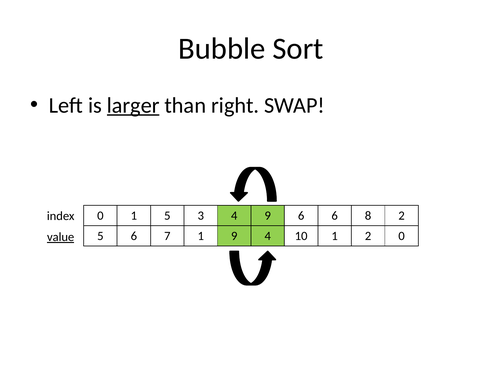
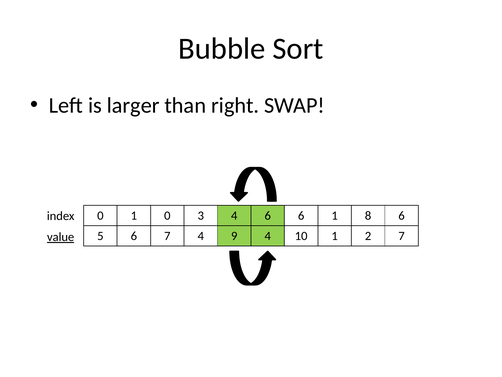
larger underline: present -> none
1 5: 5 -> 0
4 9: 9 -> 6
6 6: 6 -> 1
8 2: 2 -> 6
7 1: 1 -> 4
2 0: 0 -> 7
